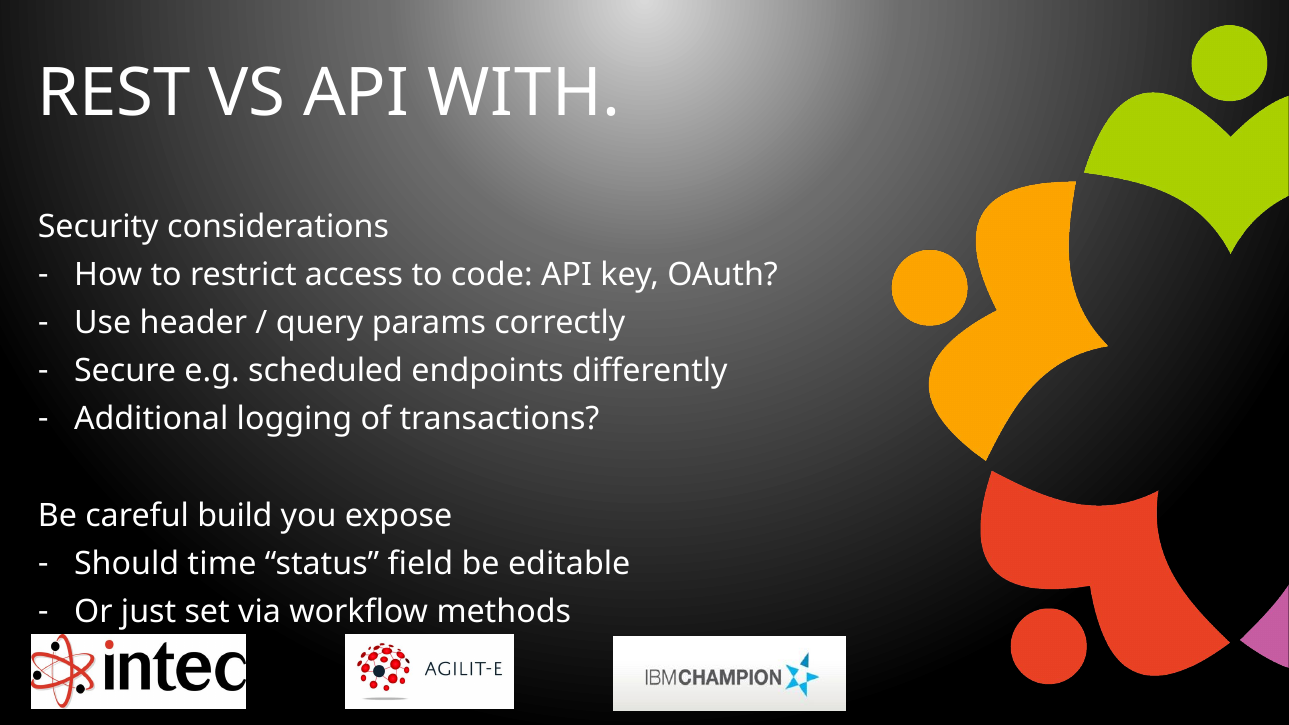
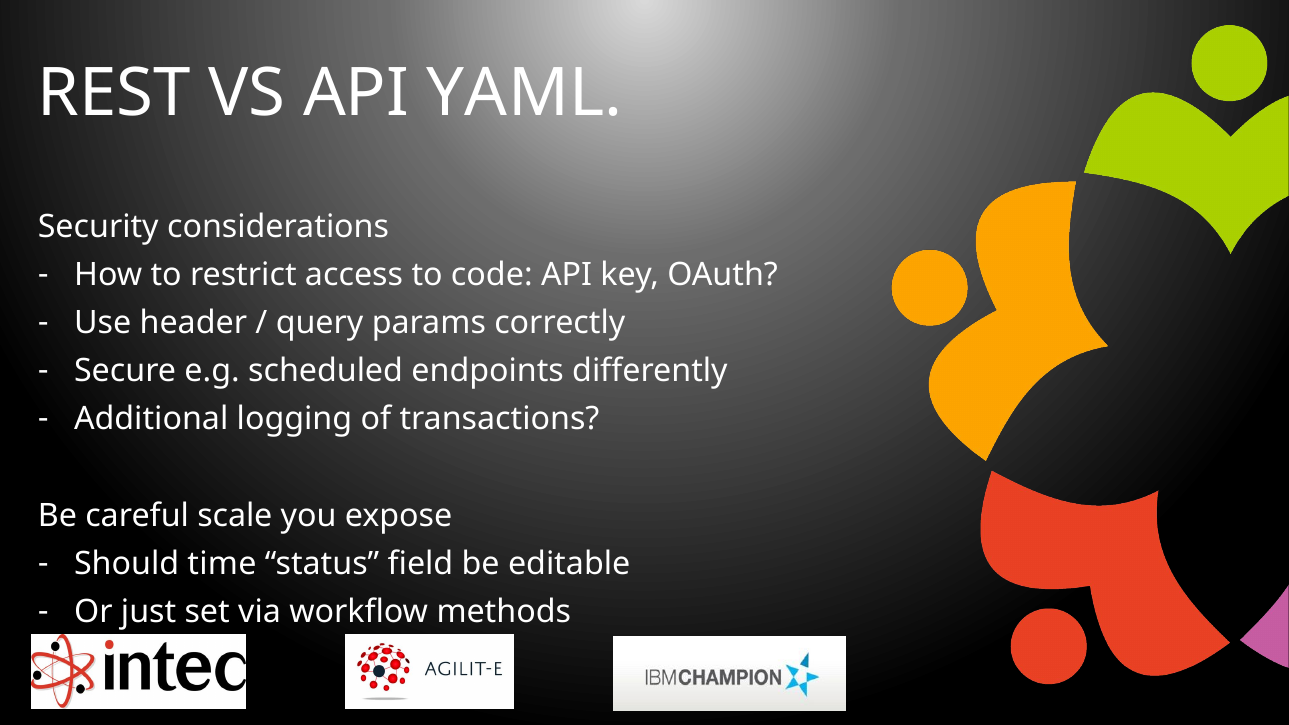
WITH: WITH -> YAML
build: build -> scale
